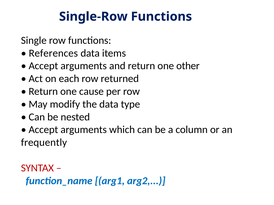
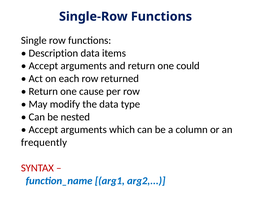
References: References -> Description
other: other -> could
